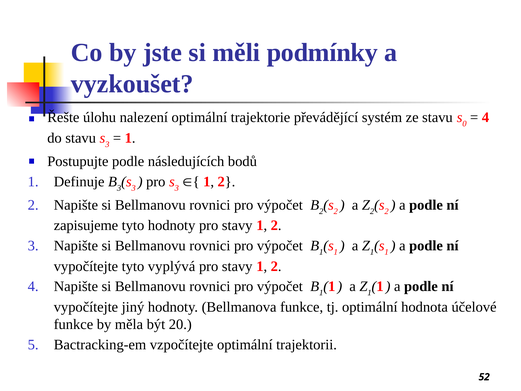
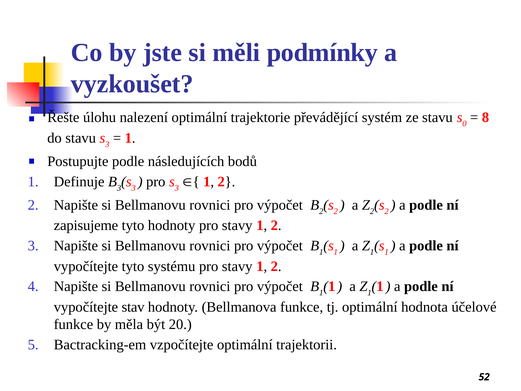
4 at (485, 117): 4 -> 8
vyplývá: vyplývá -> systému
jiný: jiný -> stav
